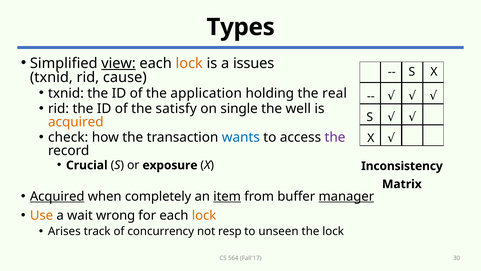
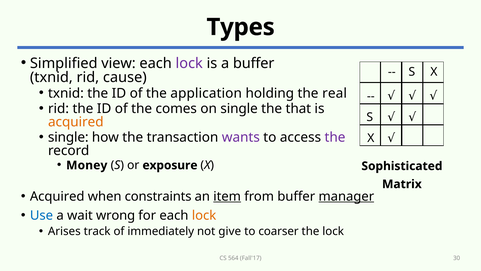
view underline: present -> none
lock at (189, 63) colour: orange -> purple
a issues: issues -> buffer
satisfy: satisfy -> comes
well: well -> that
check at (68, 137): check -> single
wants colour: blue -> purple
Crucial: Crucial -> Money
Inconsistency: Inconsistency -> Sophisticated
Acquired at (57, 196) underline: present -> none
completely: completely -> constraints
Use colour: orange -> blue
concurrency: concurrency -> immediately
resp: resp -> give
unseen: unseen -> coarser
